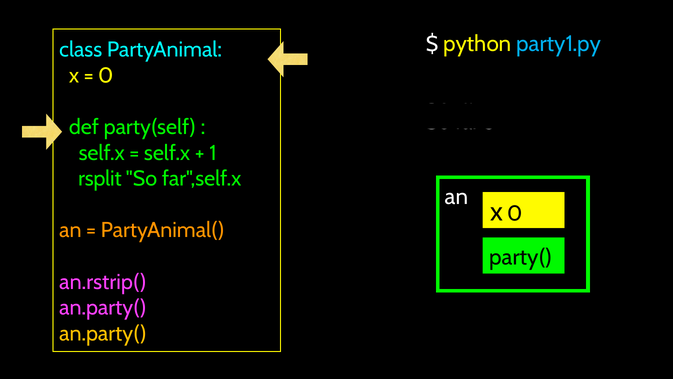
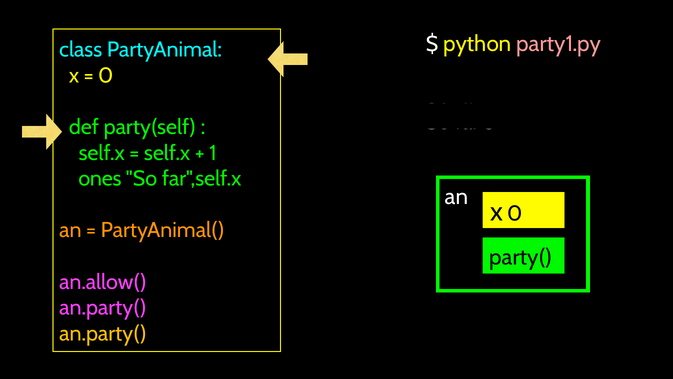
party1.py colour: light blue -> pink
rsplit: rsplit -> ones
an.rstrip(: an.rstrip( -> an.allow(
